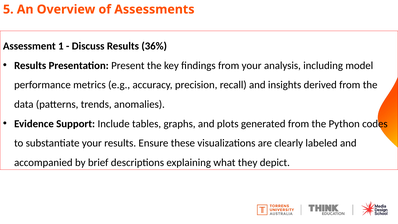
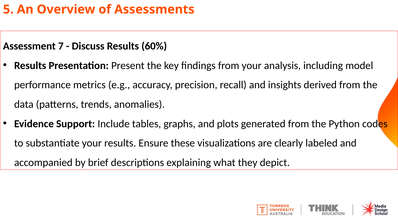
1: 1 -> 7
36%: 36% -> 60%
